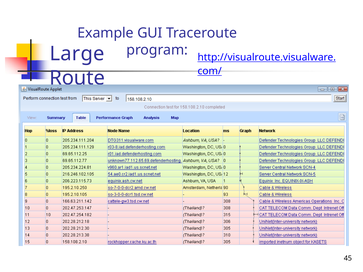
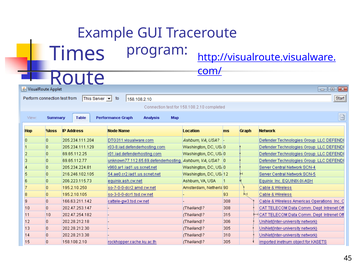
Large: Large -> Times
